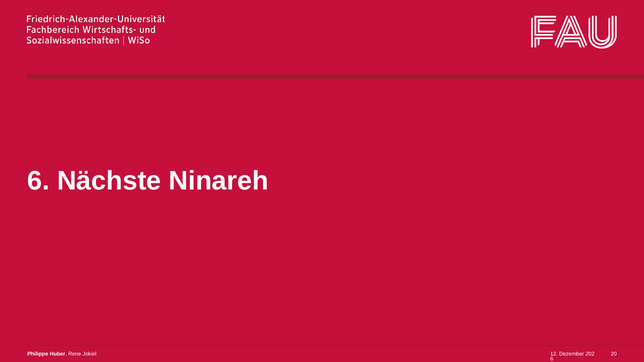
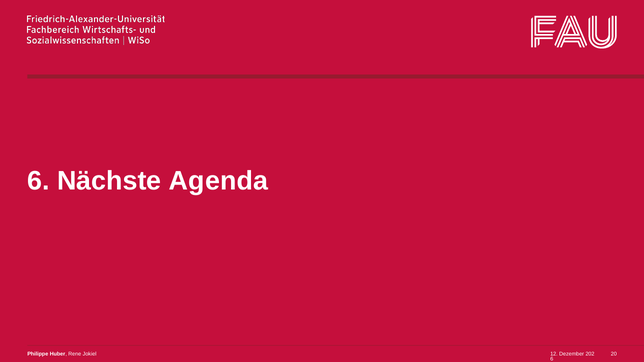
Ninareh: Ninareh -> Agenda
